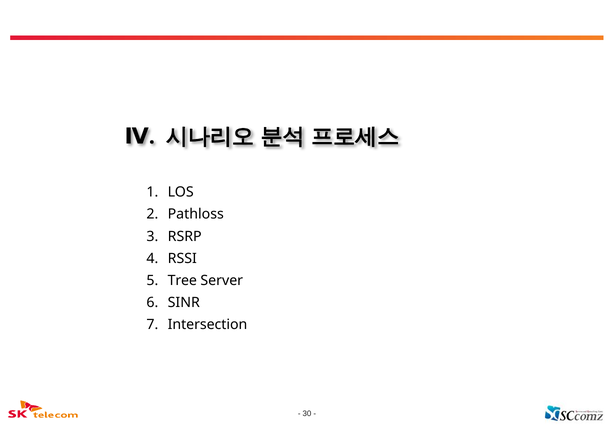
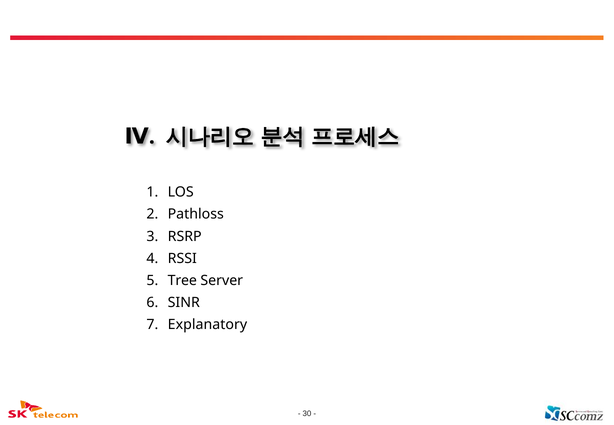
Intersection: Intersection -> Explanatory
